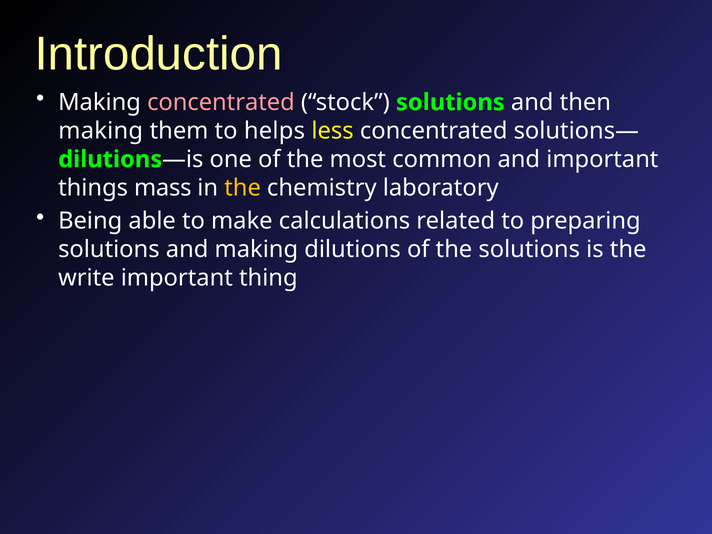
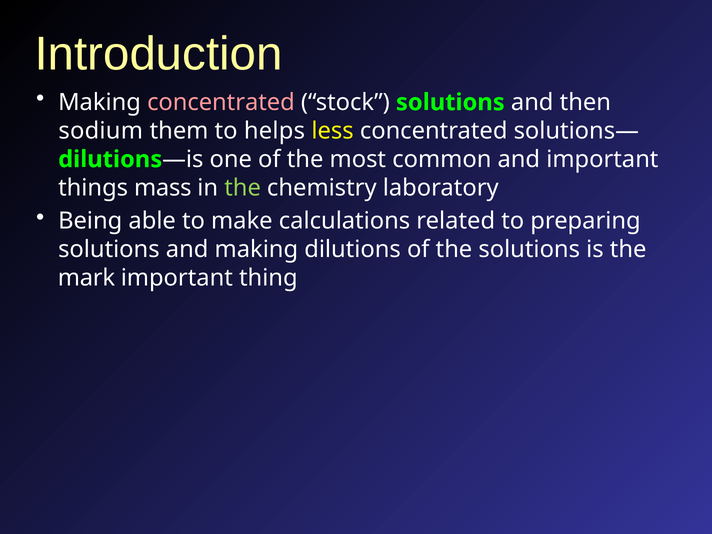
making at (101, 131): making -> sodium
the at (243, 188) colour: yellow -> light green
write: write -> mark
